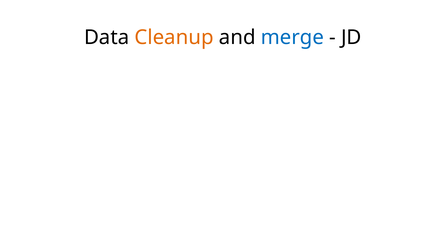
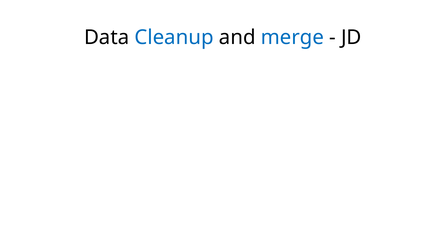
Cleanup colour: orange -> blue
